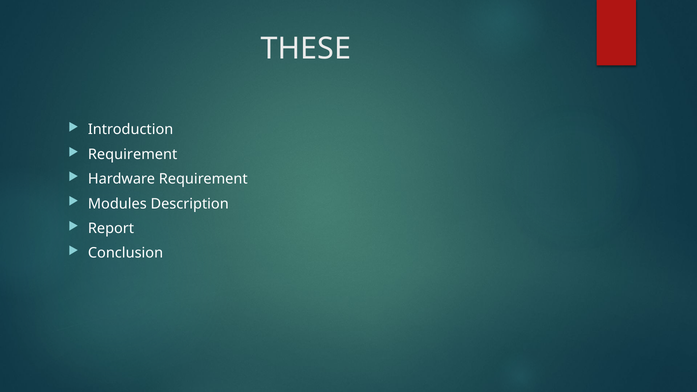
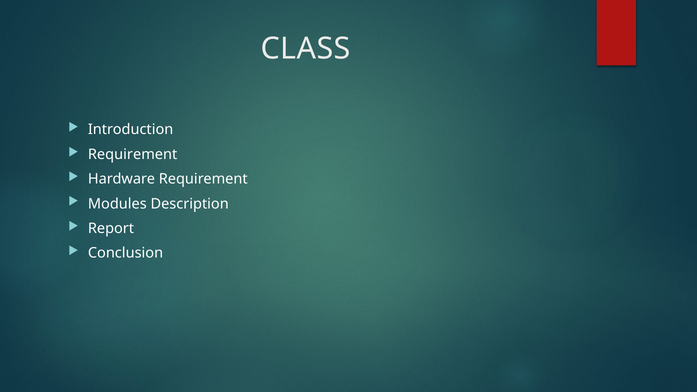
THESE: THESE -> CLASS
